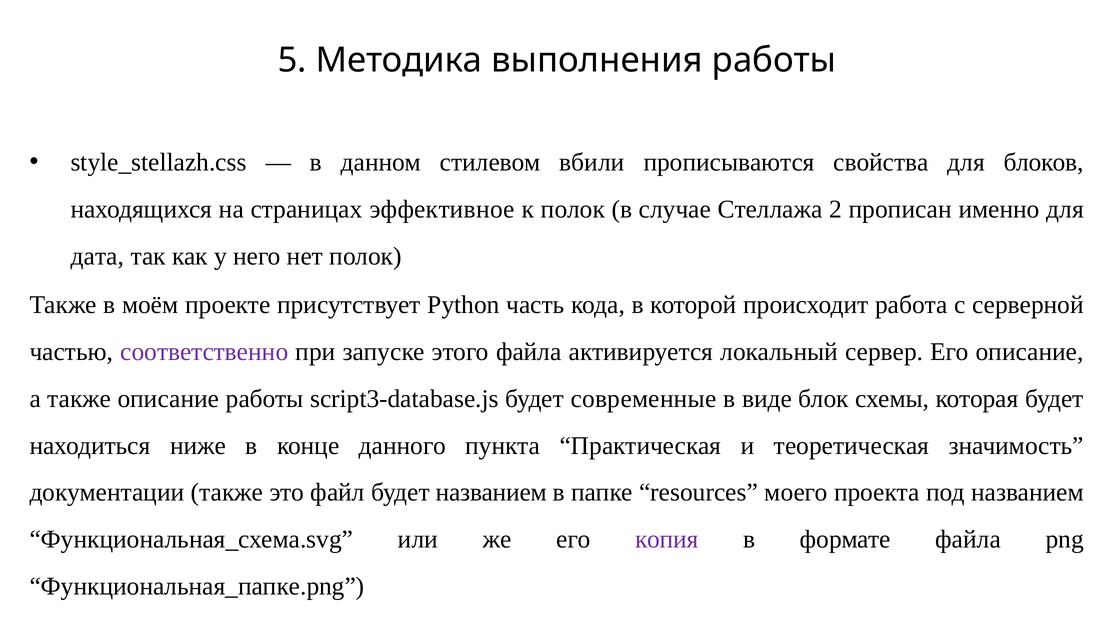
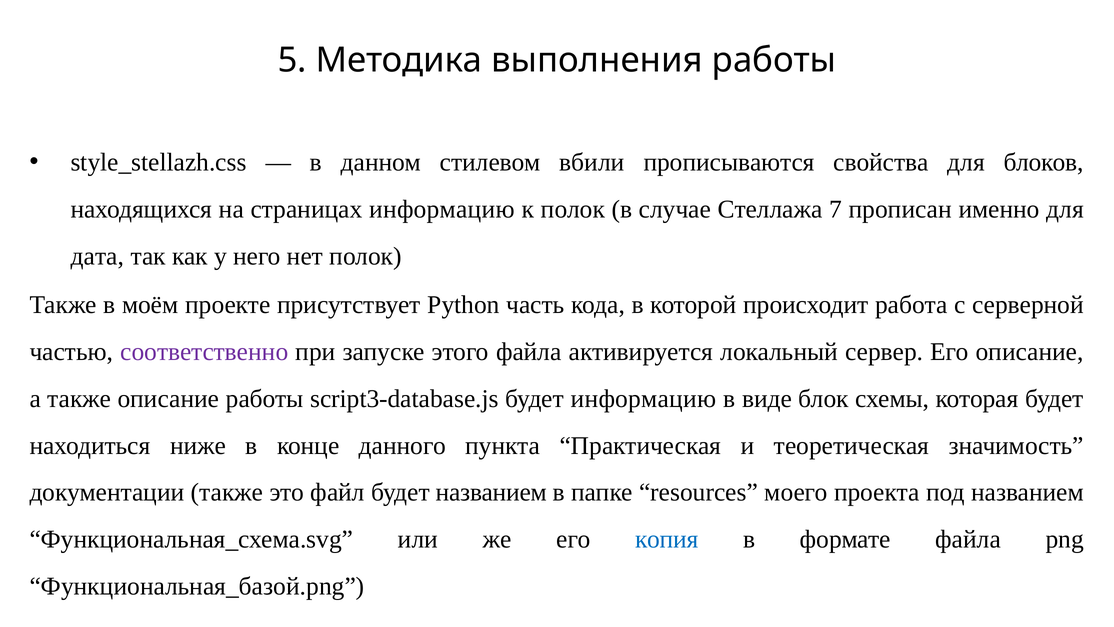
страницах эффективное: эффективное -> информацию
2: 2 -> 7
будет современные: современные -> информацию
копия colour: purple -> blue
Функциональная_папке.png: Функциональная_папке.png -> Функциональная_базой.png
